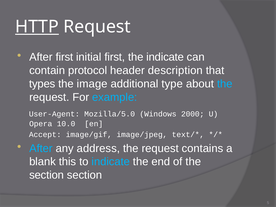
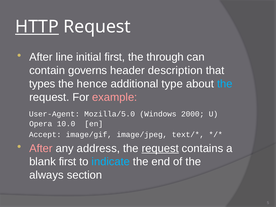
After first: first -> line
the indicate: indicate -> through
protocol: protocol -> governs
image: image -> hence
example colour: light blue -> pink
After at (41, 148) colour: light blue -> pink
request at (160, 148) underline: none -> present
blank this: this -> first
section at (47, 175): section -> always
